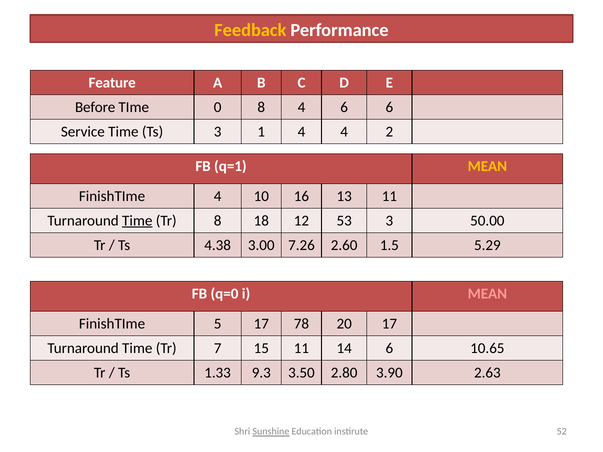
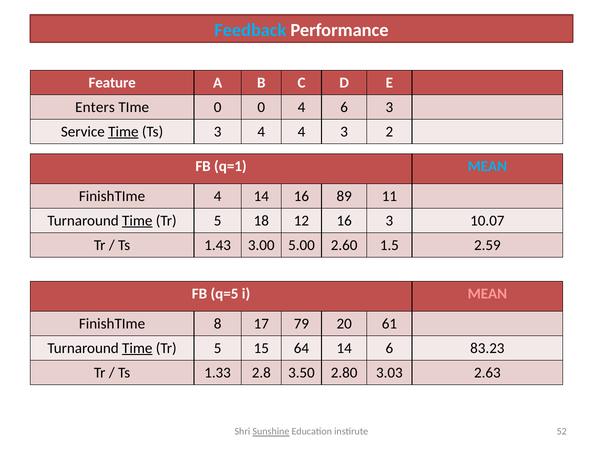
Feedback colour: yellow -> light blue
Before: Before -> Enters
0 8: 8 -> 0
6 6: 6 -> 3
Time at (123, 132) underline: none -> present
3 1: 1 -> 4
4 4: 4 -> 3
MEAN at (487, 166) colour: yellow -> light blue
4 10: 10 -> 14
13: 13 -> 89
8 at (218, 221): 8 -> 5
12 53: 53 -> 16
50.00: 50.00 -> 10.07
4.38: 4.38 -> 1.43
7.26: 7.26 -> 5.00
5.29: 5.29 -> 2.59
q=0: q=0 -> q=5
5: 5 -> 8
78: 78 -> 79
20 17: 17 -> 61
Time at (137, 348) underline: none -> present
7 at (218, 348): 7 -> 5
15 11: 11 -> 64
10.65: 10.65 -> 83.23
9.3: 9.3 -> 2.8
3.90: 3.90 -> 3.03
